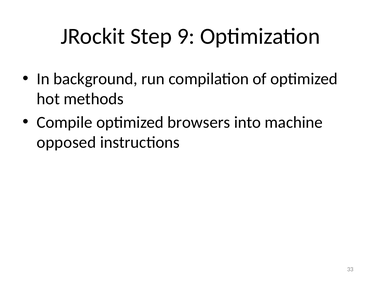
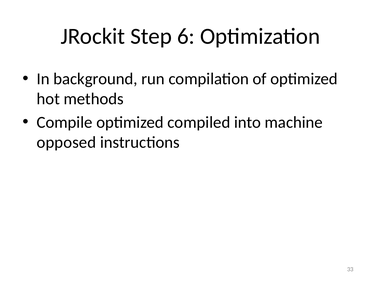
9: 9 -> 6
browsers: browsers -> compiled
